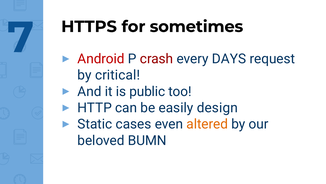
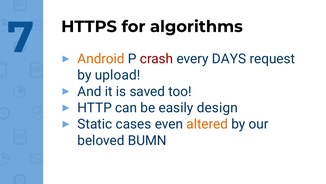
sometimes: sometimes -> algorithms
Android colour: red -> orange
critical: critical -> upload
public: public -> saved
